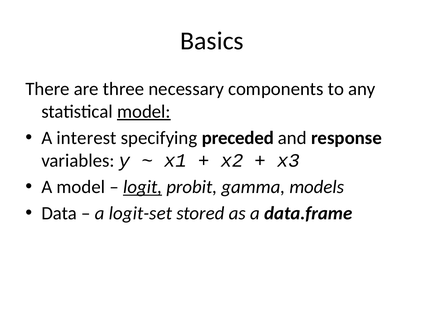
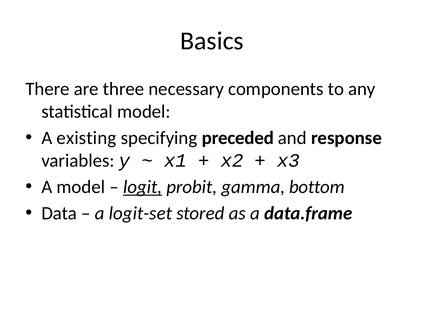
model at (144, 112) underline: present -> none
interest: interest -> existing
models: models -> bottom
